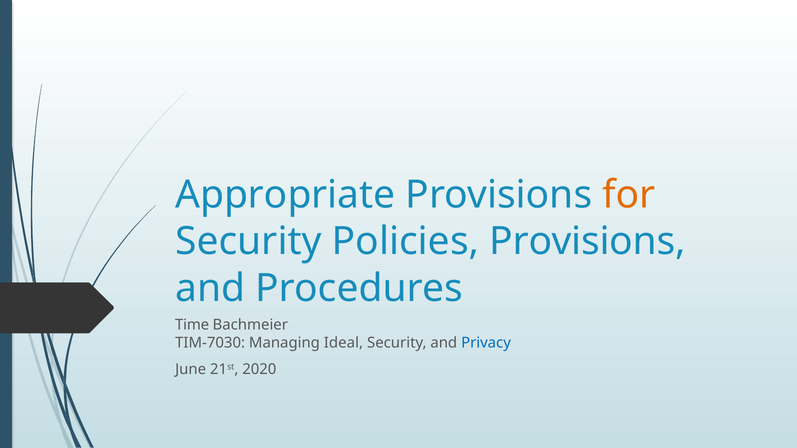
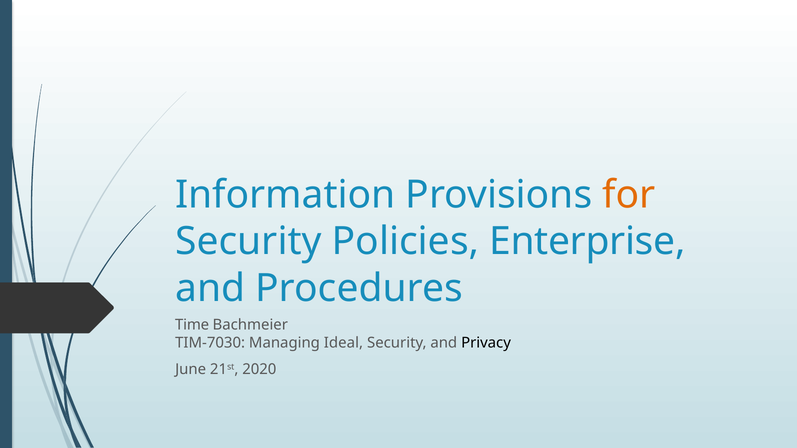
Appropriate: Appropriate -> Information
Policies Provisions: Provisions -> Enterprise
Privacy colour: blue -> black
